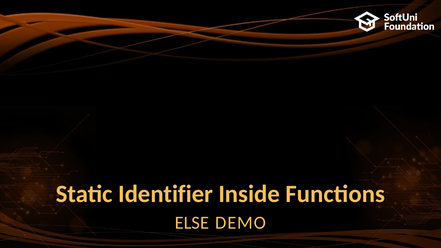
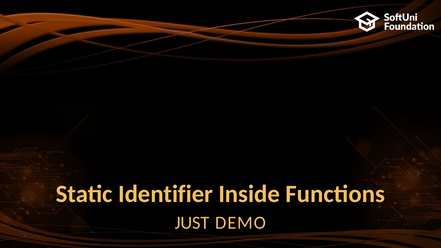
ELSE: ELSE -> JUST
